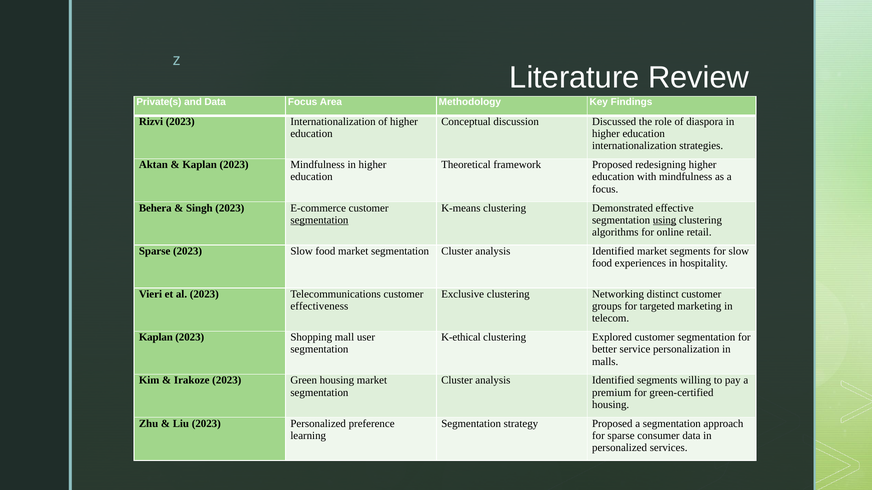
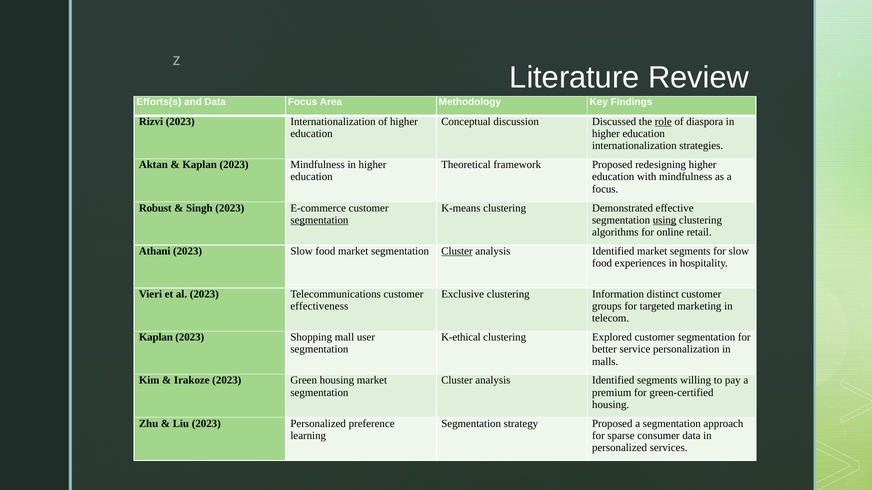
Private(s: Private(s -> Efforts(s
role underline: none -> present
Behera: Behera -> Robust
Sparse at (155, 251): Sparse -> Athani
Cluster at (457, 251) underline: none -> present
Networking: Networking -> Information
